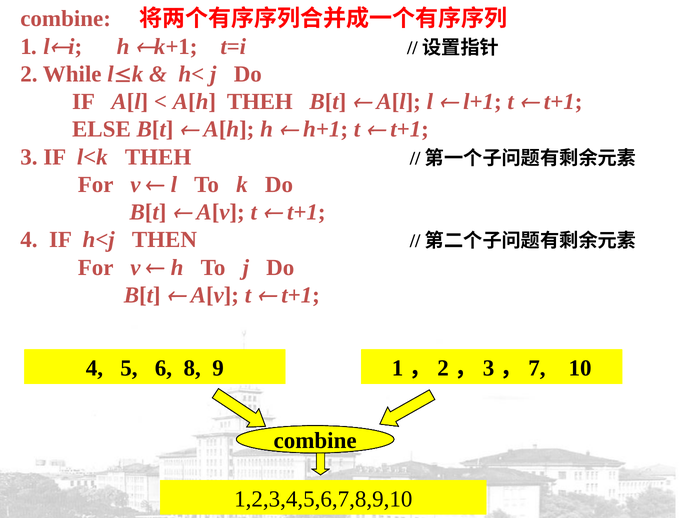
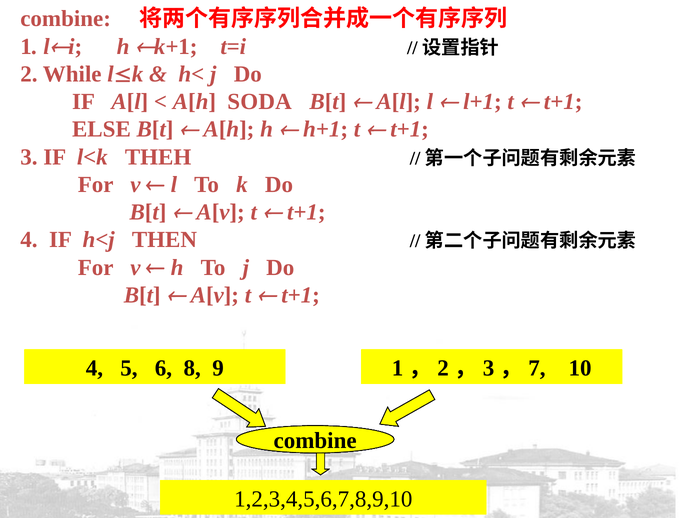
A[h THEH: THEH -> SODA
